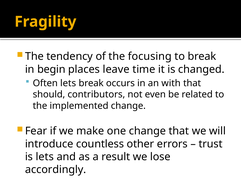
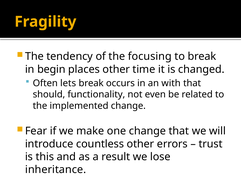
places leave: leave -> other
contributors: contributors -> functionality
is lets: lets -> this
accordingly: accordingly -> inheritance
